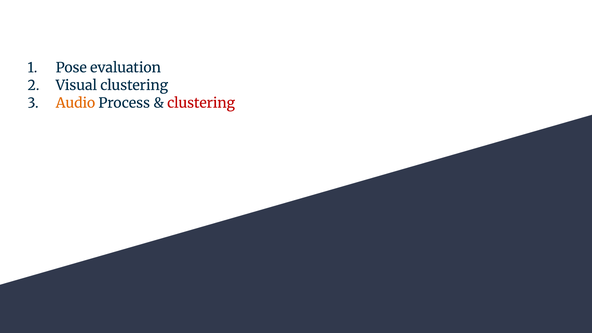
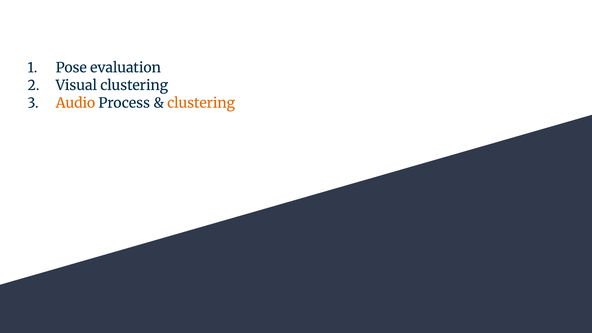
clustering at (201, 103) colour: red -> orange
